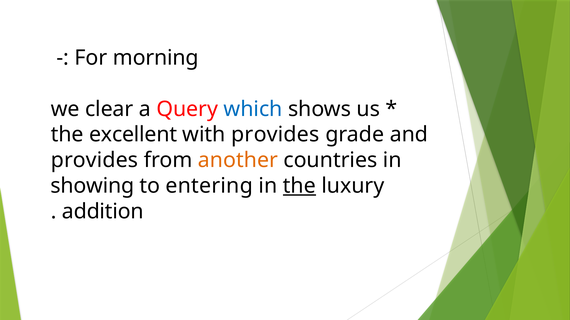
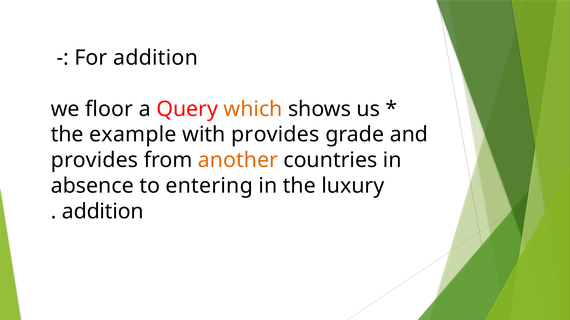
For morning: morning -> addition
clear: clear -> floor
which colour: blue -> orange
excellent: excellent -> example
showing: showing -> absence
the at (299, 186) underline: present -> none
